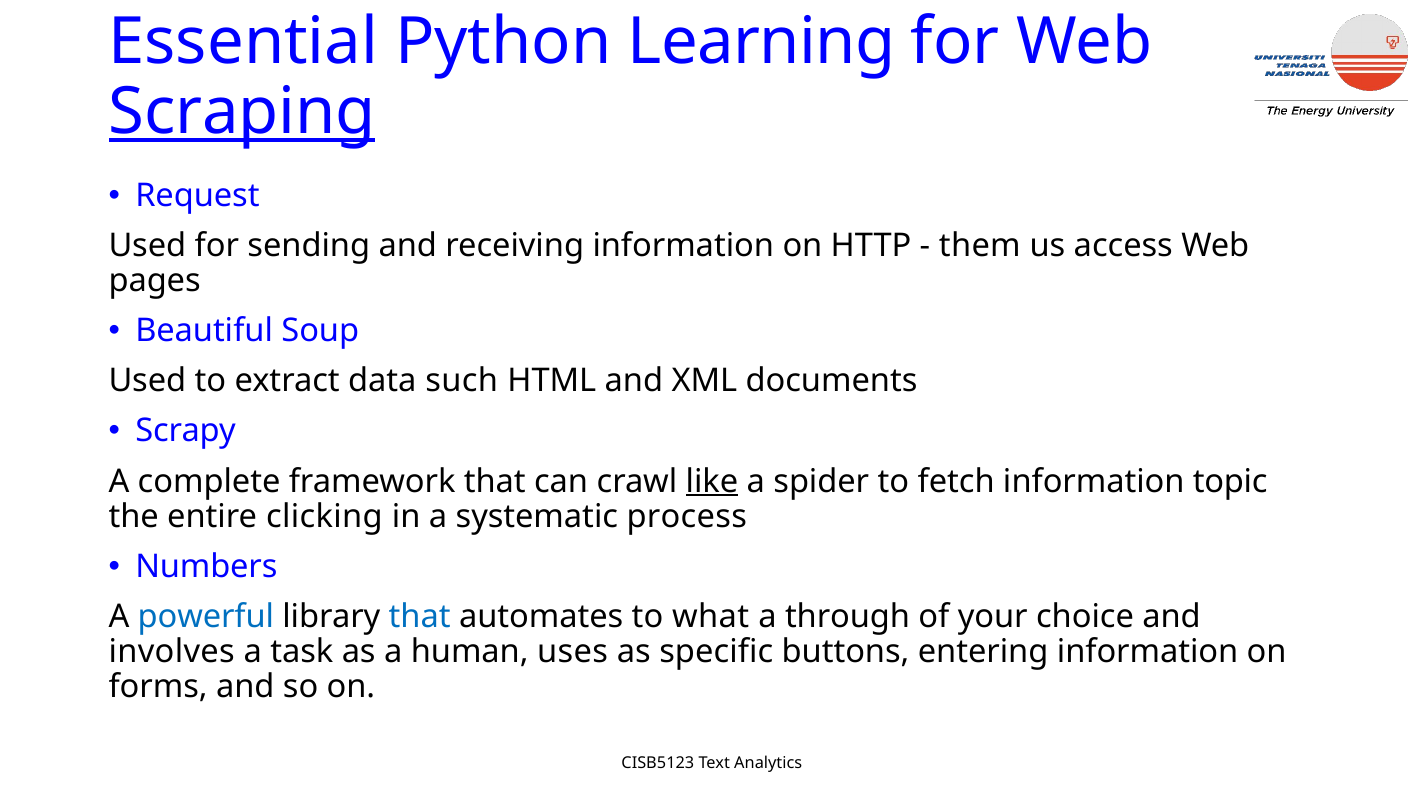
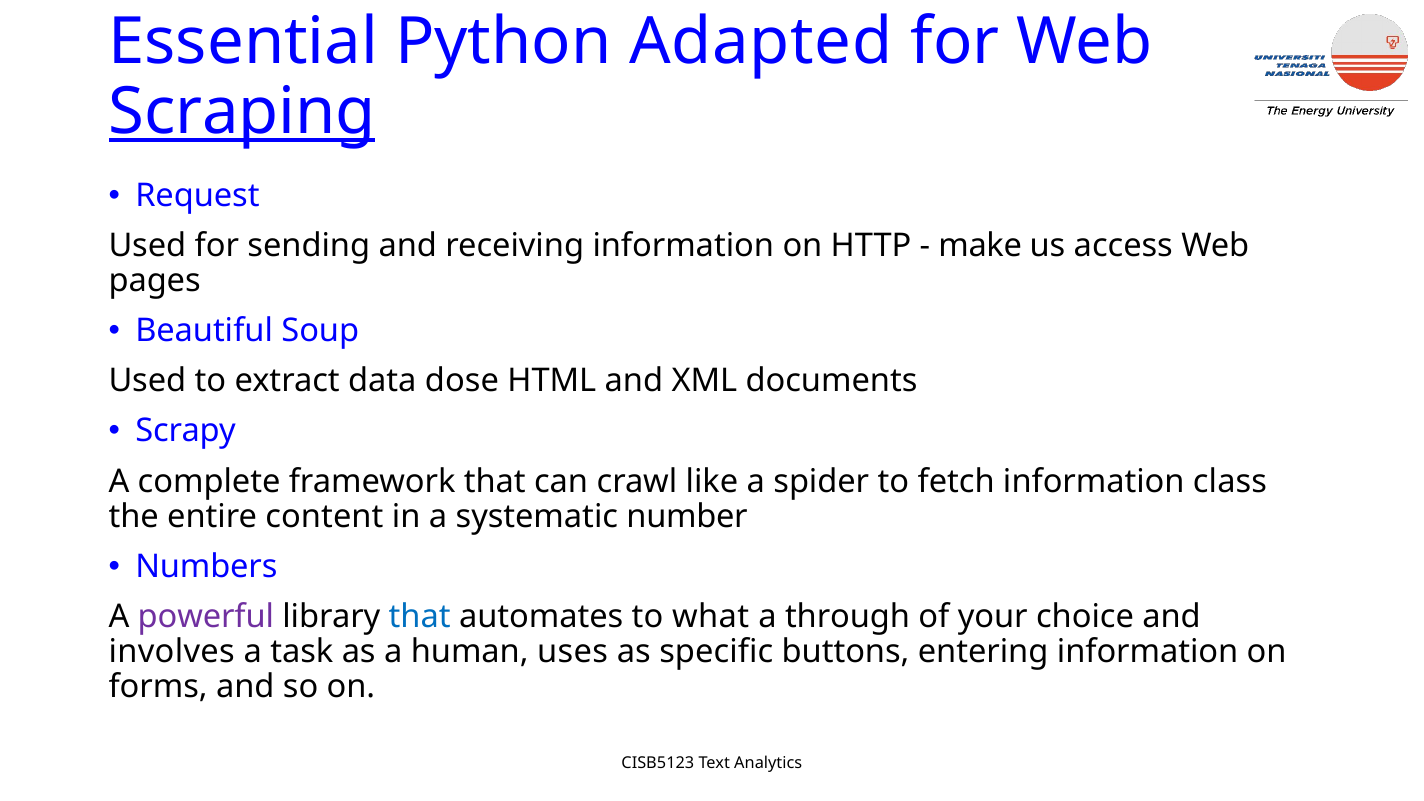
Learning: Learning -> Adapted
them: them -> make
such: such -> dose
like underline: present -> none
topic: topic -> class
clicking: clicking -> content
process: process -> number
powerful colour: blue -> purple
